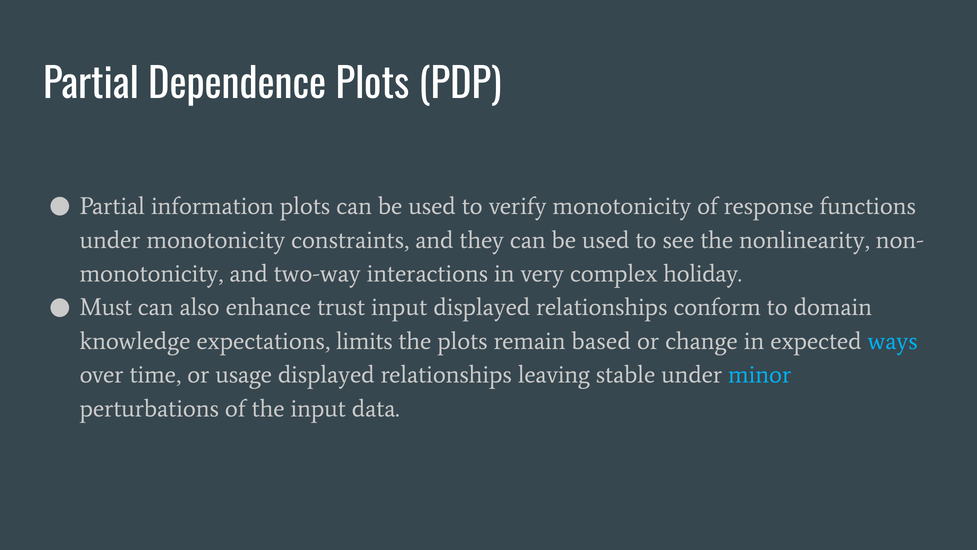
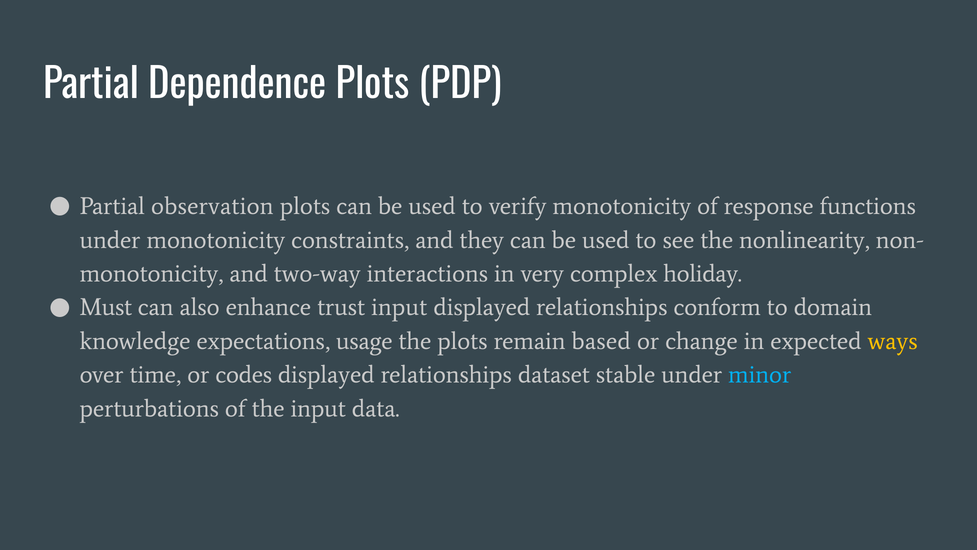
information: information -> observation
limits: limits -> usage
ways colour: light blue -> yellow
usage: usage -> codes
leaving: leaving -> dataset
